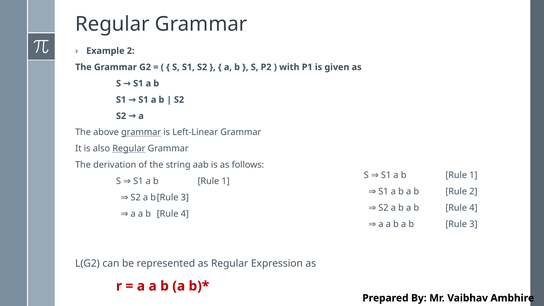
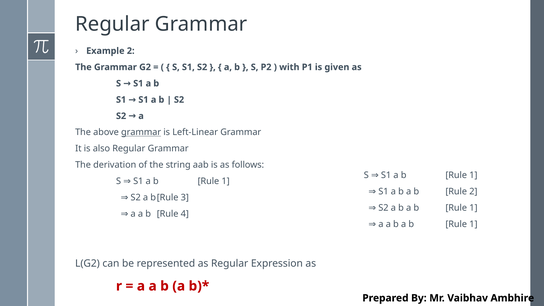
Regular at (129, 149) underline: present -> none
4 at (473, 208): 4 -> 1
3 at (473, 224): 3 -> 1
